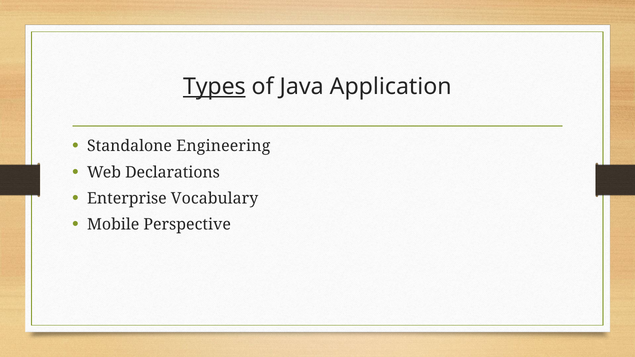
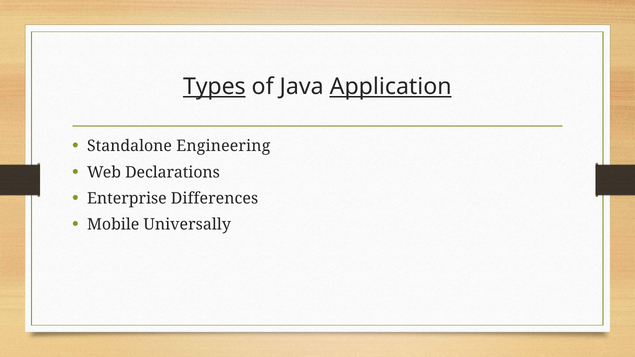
Application underline: none -> present
Vocabulary: Vocabulary -> Differences
Perspective: Perspective -> Universally
